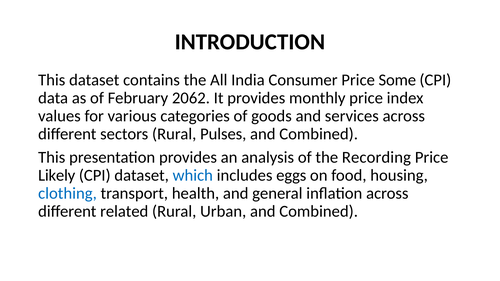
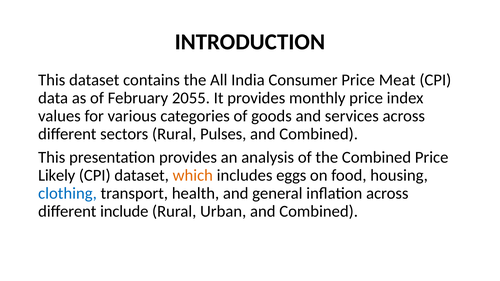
Some: Some -> Meat
2062: 2062 -> 2055
the Recording: Recording -> Combined
which colour: blue -> orange
related: related -> include
